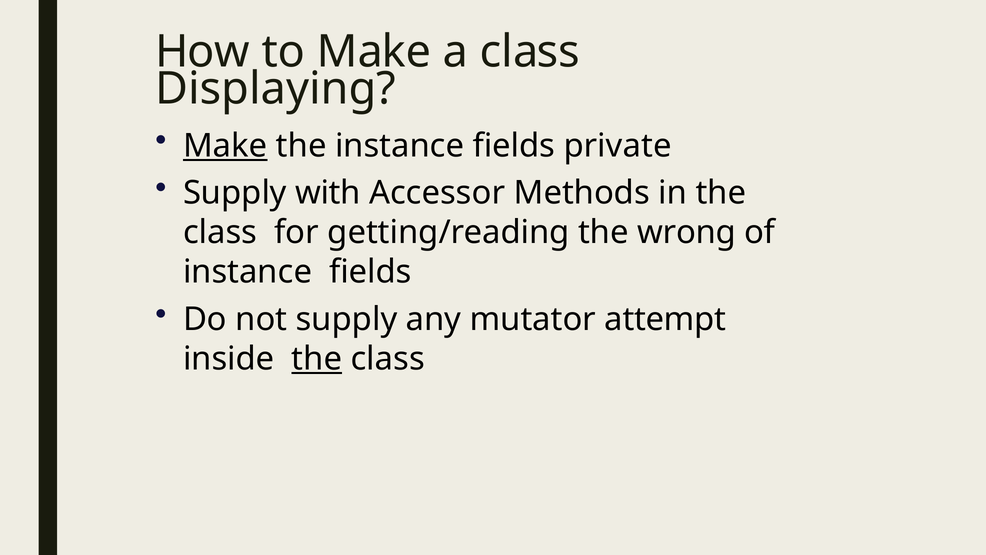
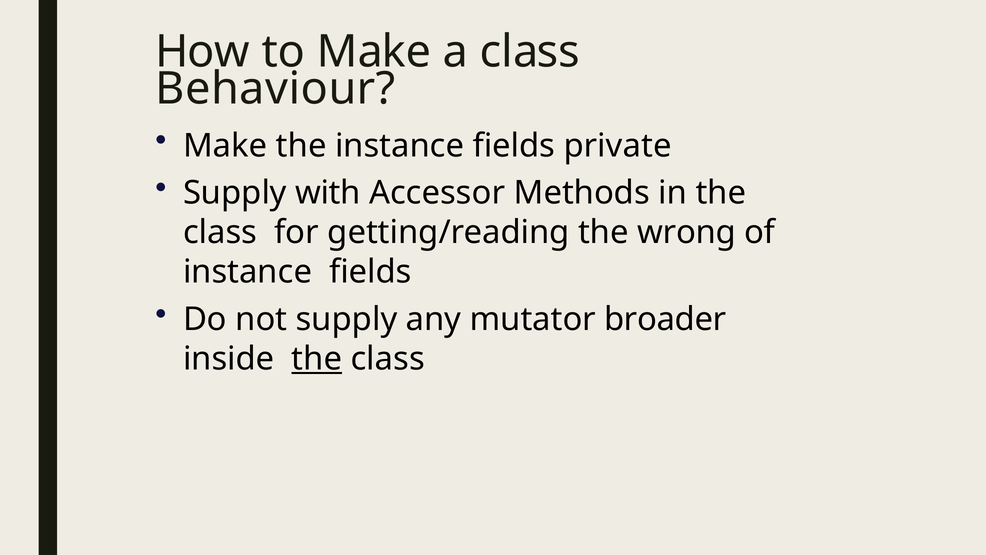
Displaying: Displaying -> Behaviour
Make at (225, 146) underline: present -> none
attempt: attempt -> broader
